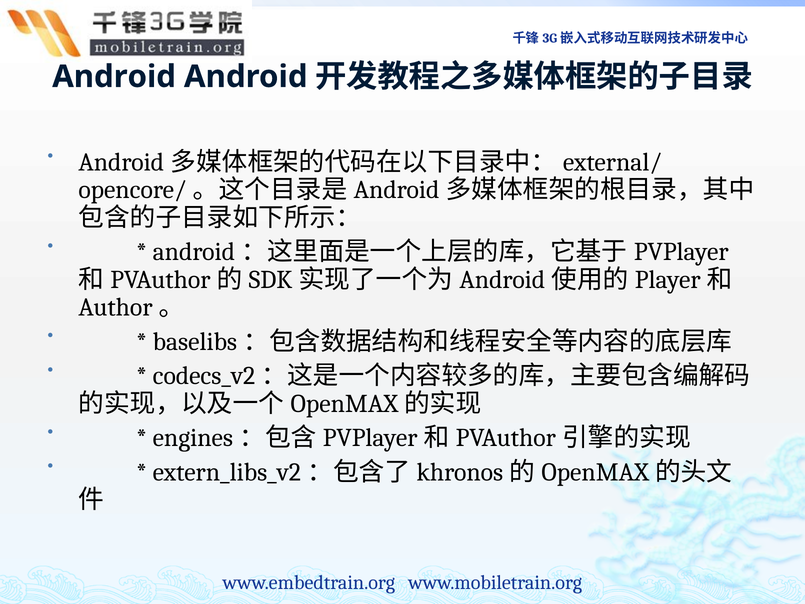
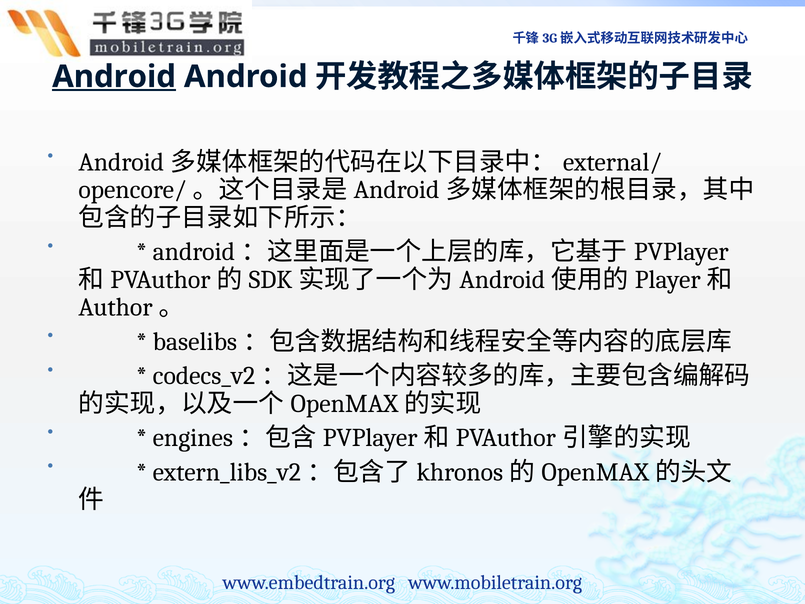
Android at (114, 77) underline: none -> present
